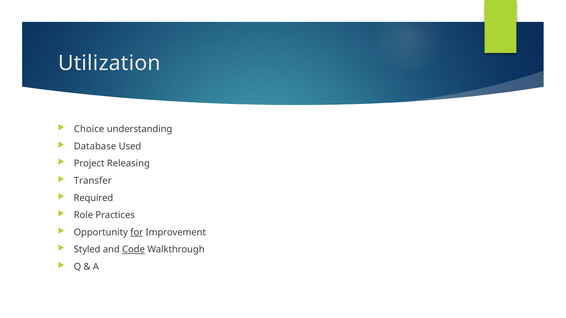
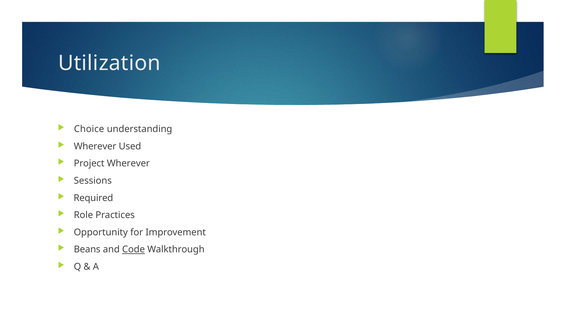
Database at (95, 147): Database -> Wherever
Project Releasing: Releasing -> Wherever
Transfer: Transfer -> Sessions
for underline: present -> none
Styled: Styled -> Beans
